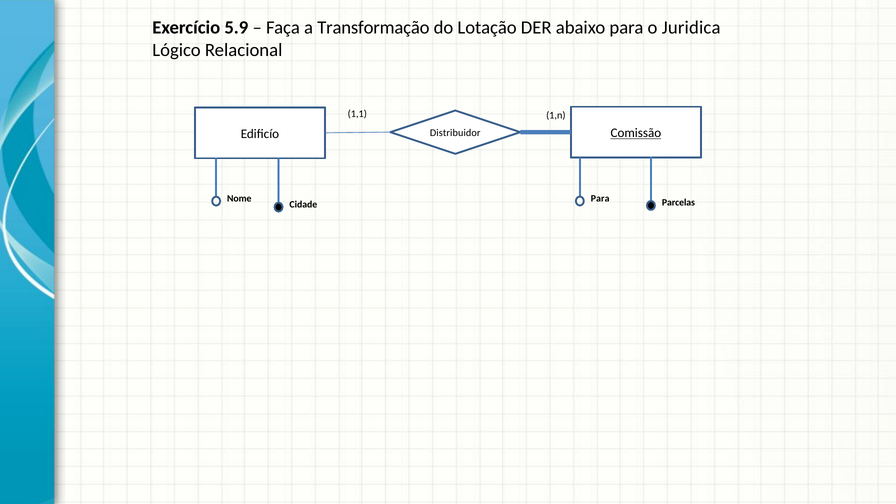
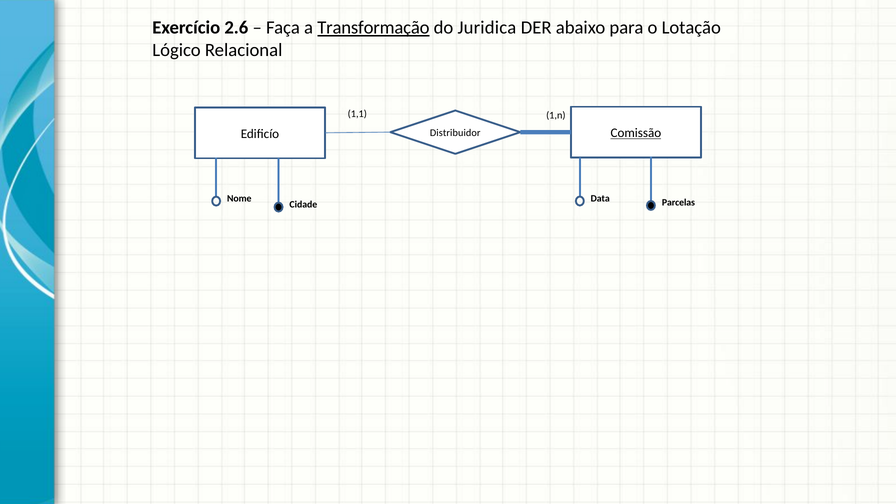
5.9: 5.9 -> 2.6
Transformação underline: none -> present
Lotação: Lotação -> Juridica
Juridica: Juridica -> Lotação
Para at (600, 198): Para -> Data
